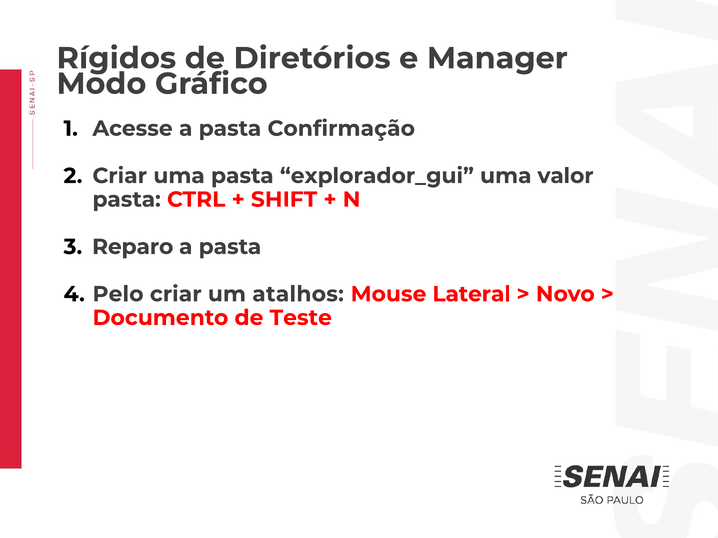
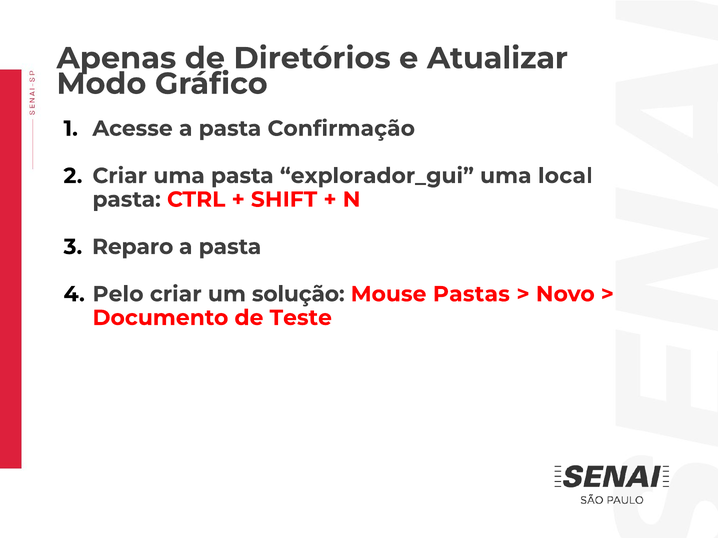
Rígidos: Rígidos -> Apenas
Manager: Manager -> Atualizar
valor: valor -> local
atalhos: atalhos -> solução
Lateral: Lateral -> Pastas
